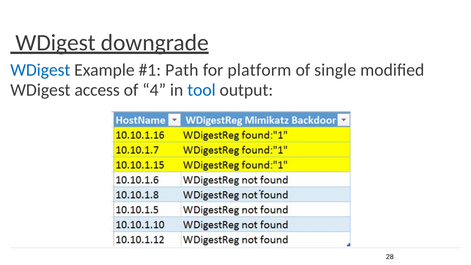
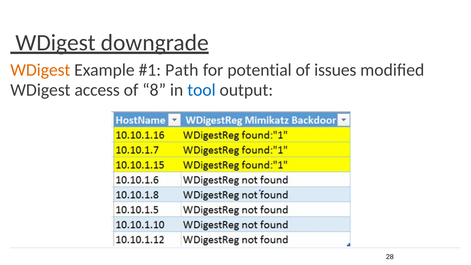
WDigest at (40, 70) colour: blue -> orange
platform: platform -> potential
single: single -> issues
4: 4 -> 8
